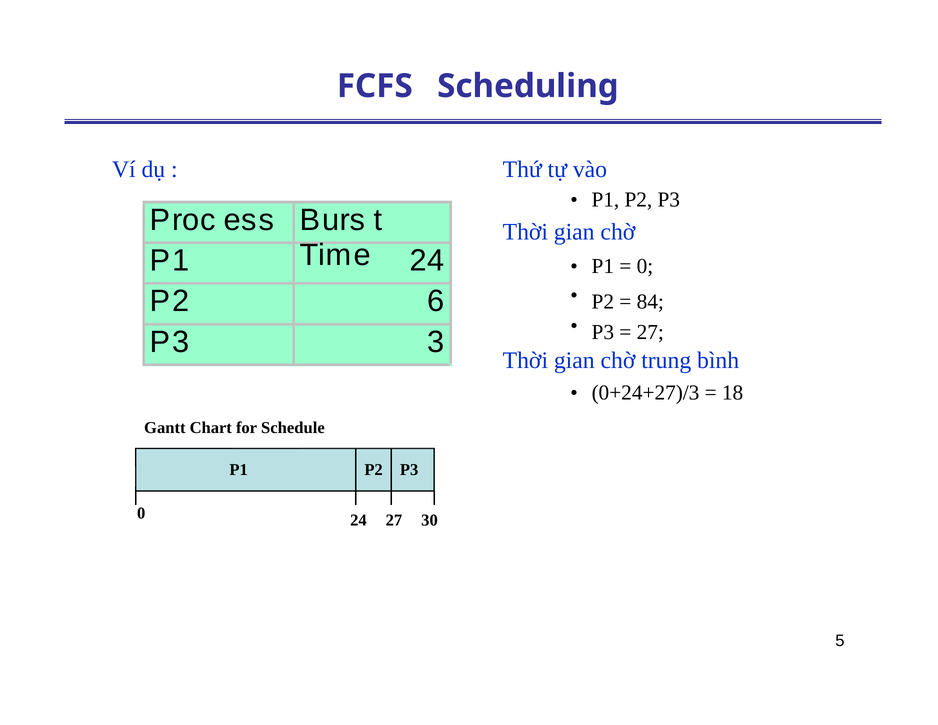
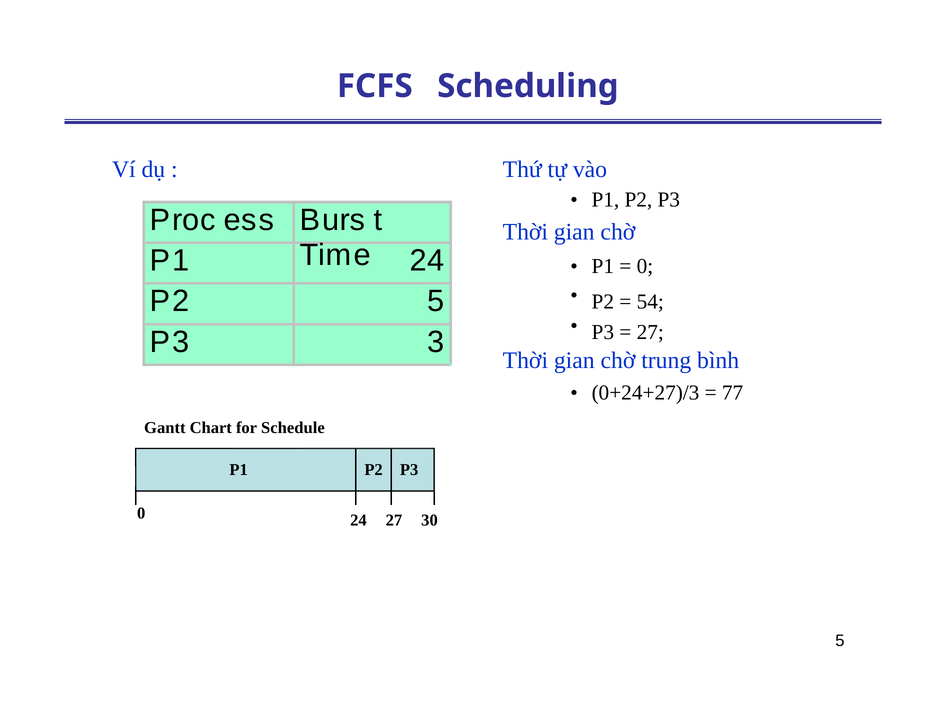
P2 6: 6 -> 5
84: 84 -> 54
18: 18 -> 77
